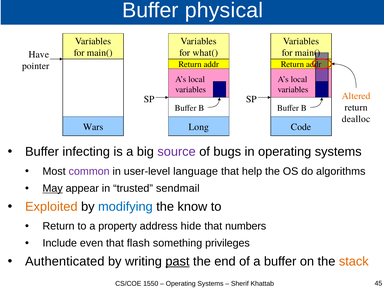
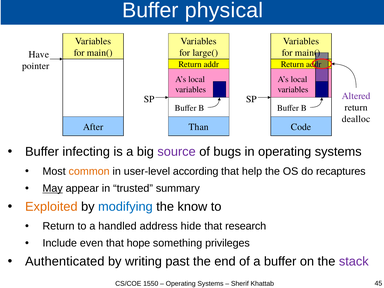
what(: what( -> large(
Altered colour: orange -> purple
Wars: Wars -> After
Long: Long -> Than
common colour: purple -> orange
language: language -> according
algorithms: algorithms -> recaptures
sendmail: sendmail -> summary
property: property -> handled
numbers: numbers -> research
flash: flash -> hope
past underline: present -> none
stack colour: orange -> purple
